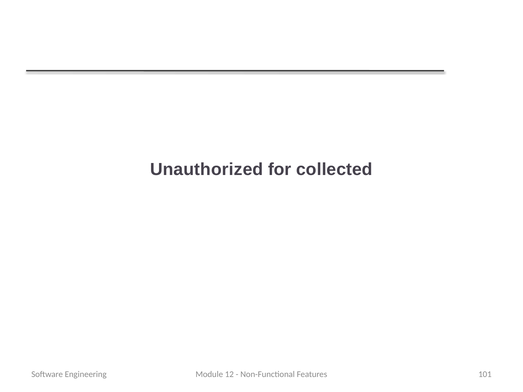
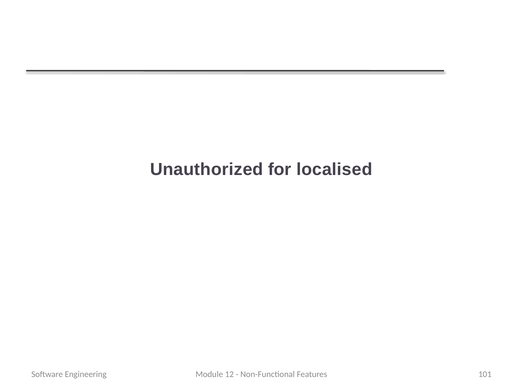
collected: collected -> localised
